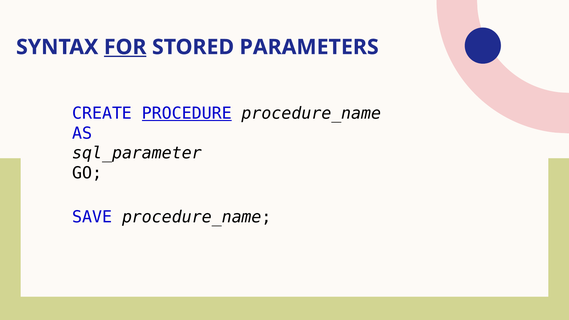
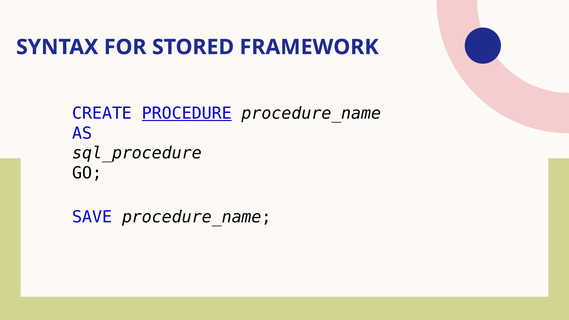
FOR underline: present -> none
PARAMETERS: PARAMETERS -> FRAMEWORK
sql_parameter: sql_parameter -> sql_procedure
